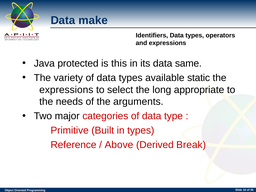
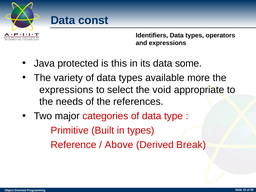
make: make -> const
same: same -> some
static: static -> more
long: long -> void
arguments: arguments -> references
